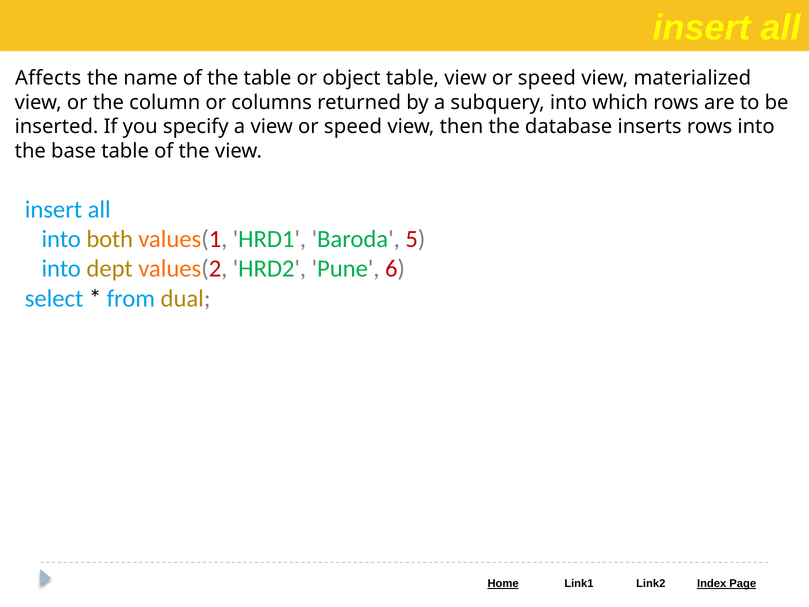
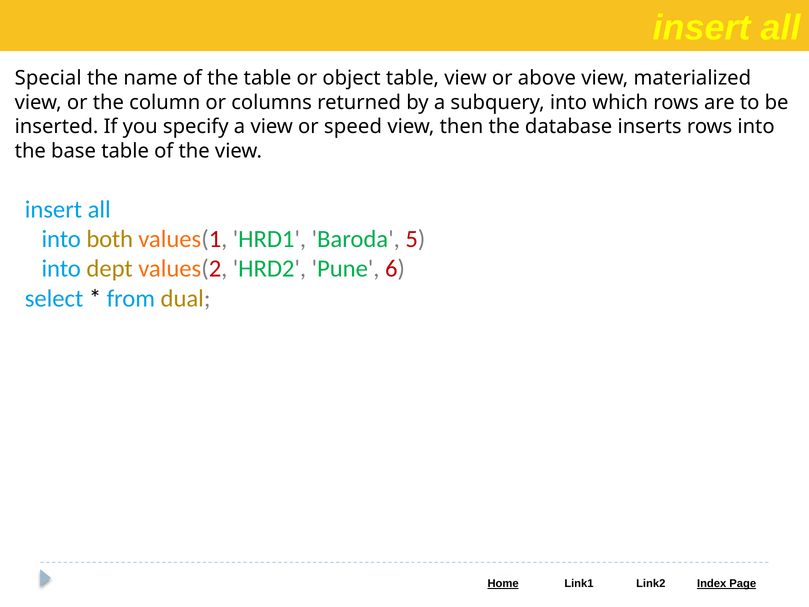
Affects: Affects -> Special
table view or speed: speed -> above
